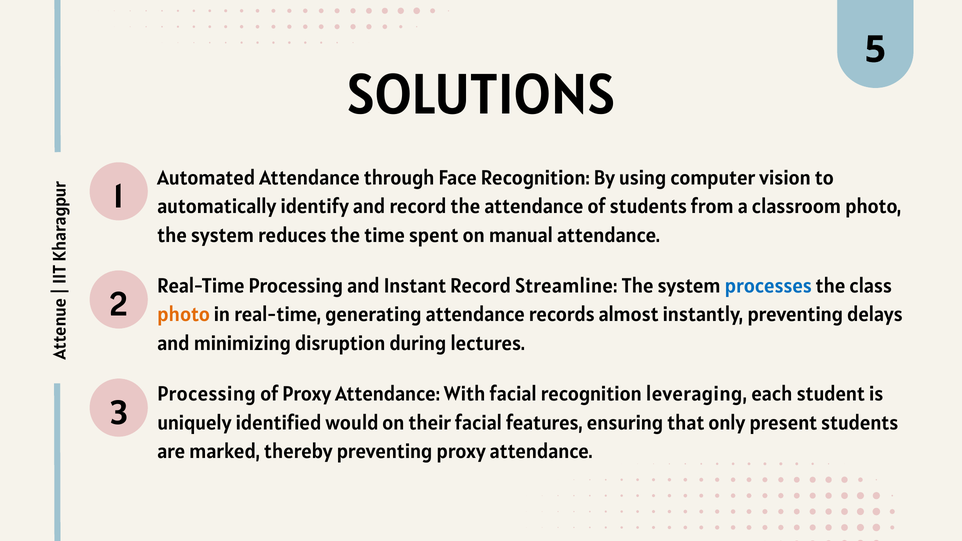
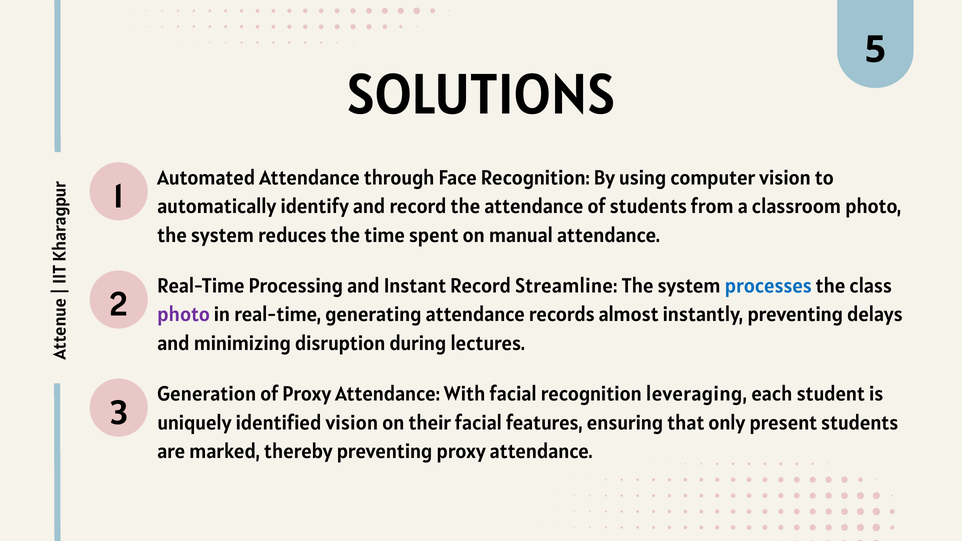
photo at (184, 315) colour: orange -> purple
Processing at (207, 394): Processing -> Generation
identified would: would -> vision
